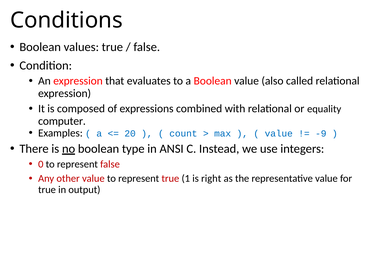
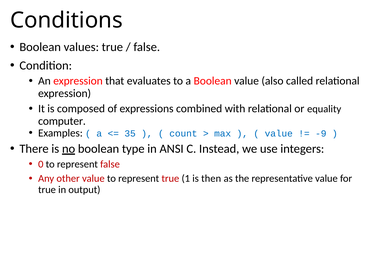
20: 20 -> 35
right: right -> then
